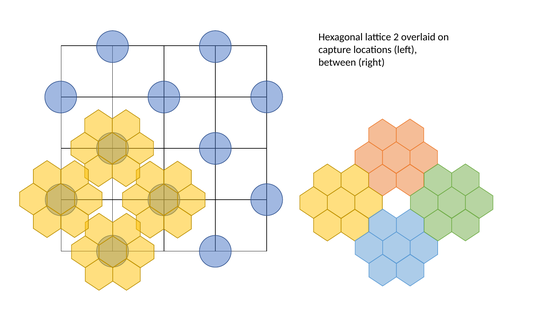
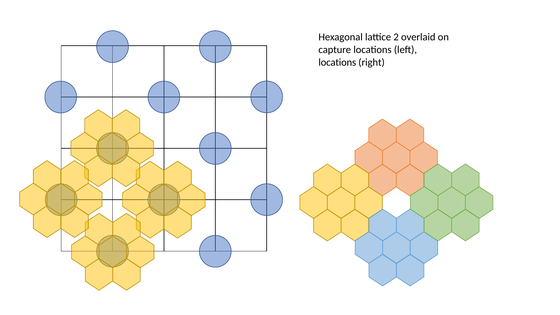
between at (337, 62): between -> locations
